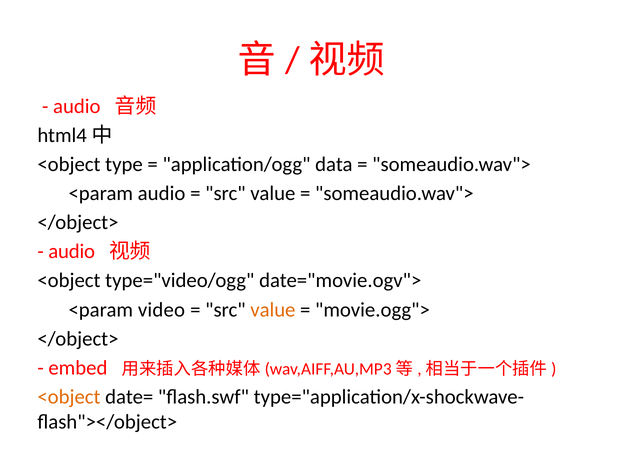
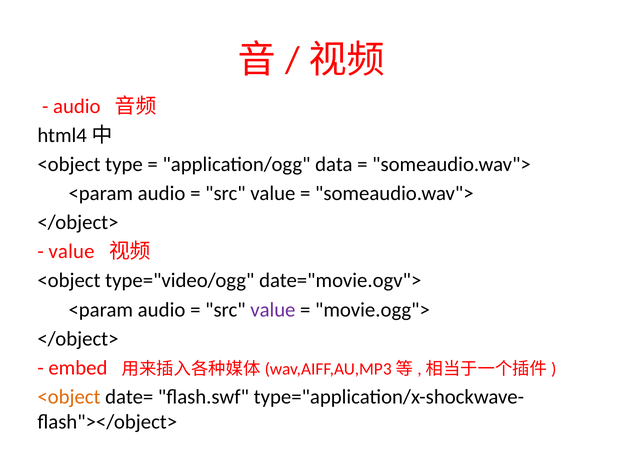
audio at (72, 252): audio -> value
video at (161, 310): video -> audio
value at (273, 310) colour: orange -> purple
